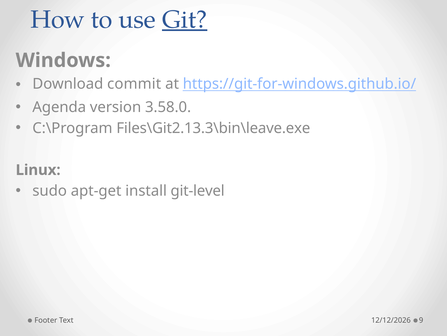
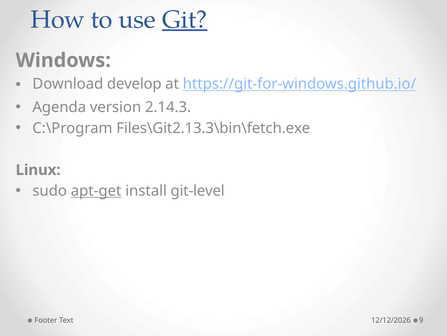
commit: commit -> develop
3.58.0: 3.58.0 -> 2.14.3
Files\Git2.13.3\bin\leave.exe: Files\Git2.13.3\bin\leave.exe -> Files\Git2.13.3\bin\fetch.exe
apt-get underline: none -> present
